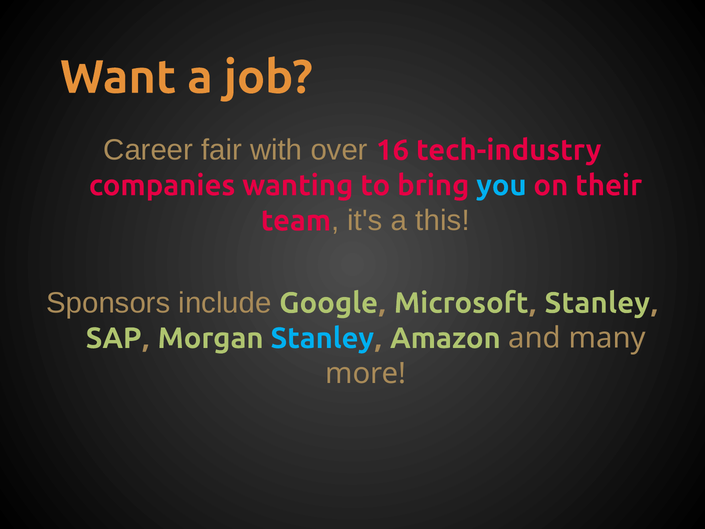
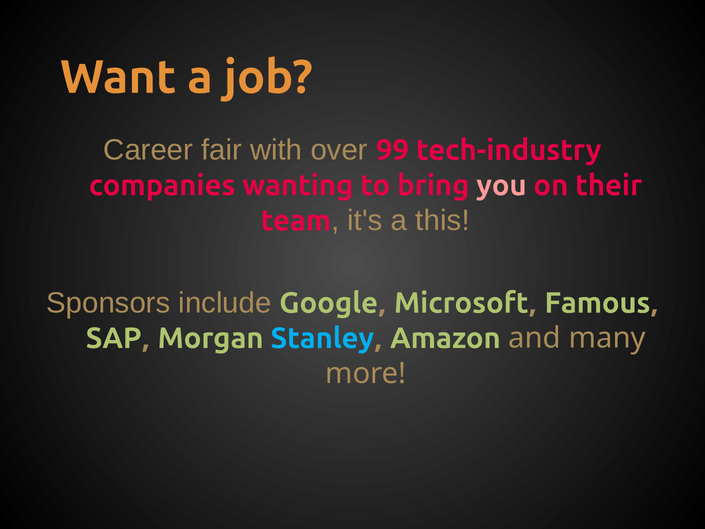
16: 16 -> 99
you colour: light blue -> pink
Stanley at (597, 303): Stanley -> Famous
